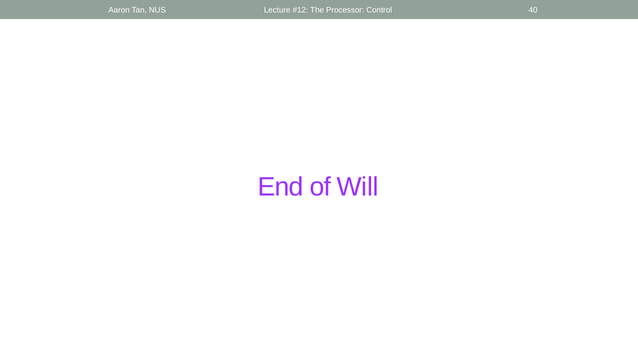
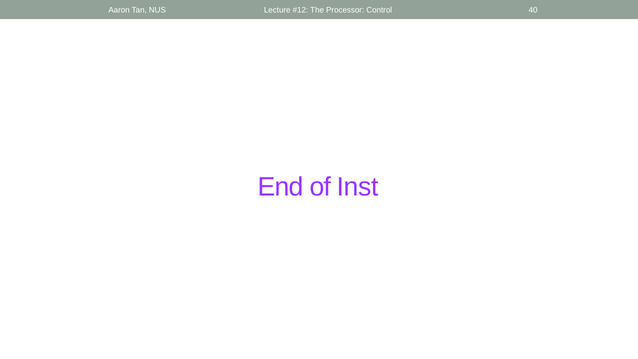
Will: Will -> Inst
